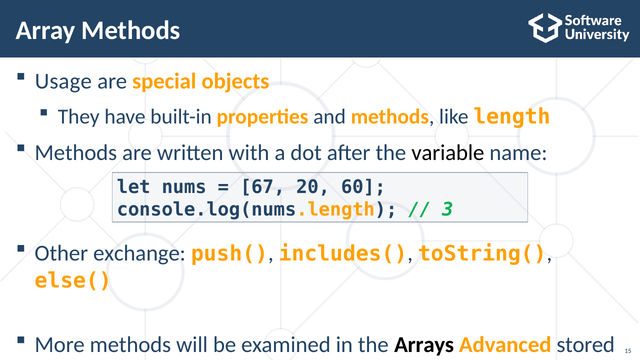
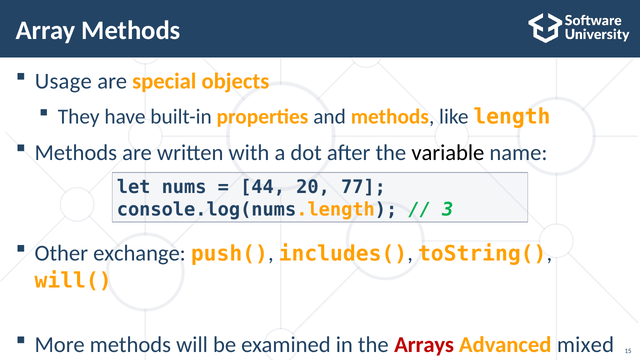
67: 67 -> 44
60: 60 -> 77
else(: else( -> will(
Arrays colour: black -> red
stored: stored -> mixed
